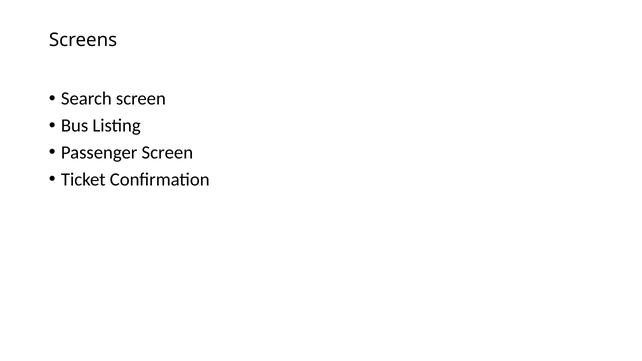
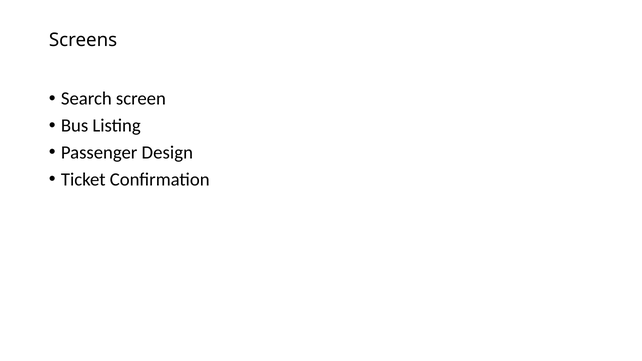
Passenger Screen: Screen -> Design
